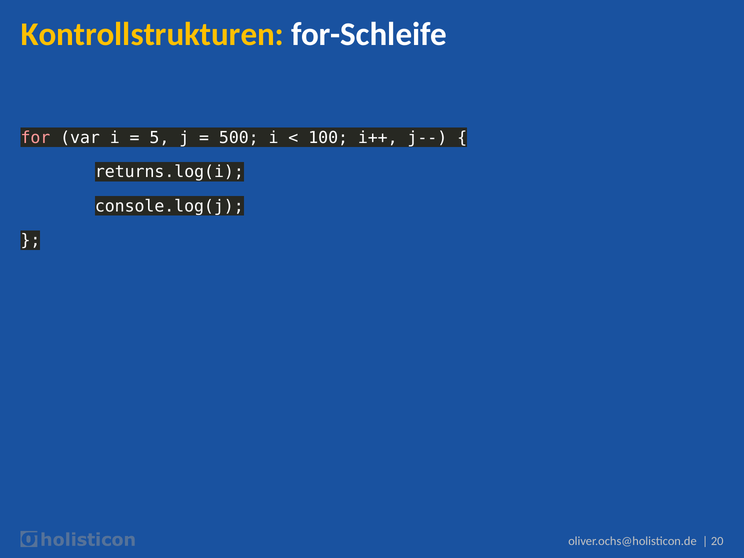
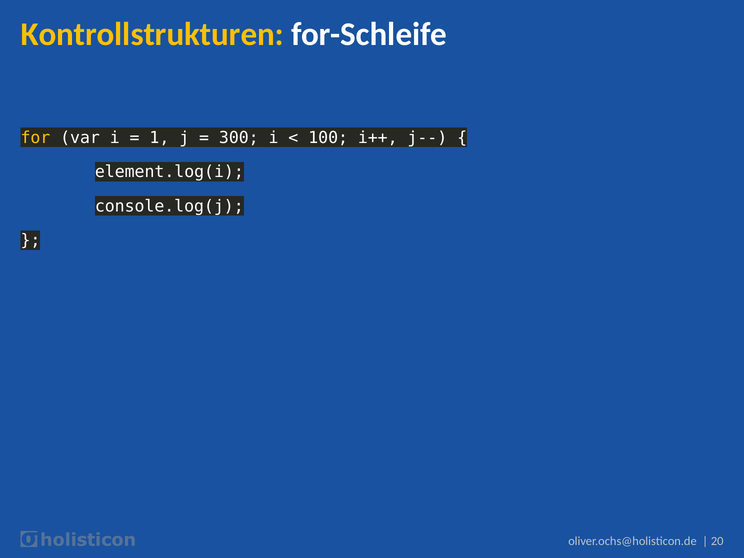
for colour: pink -> yellow
5: 5 -> 1
500: 500 -> 300
returns.log(i: returns.log(i -> element.log(i
